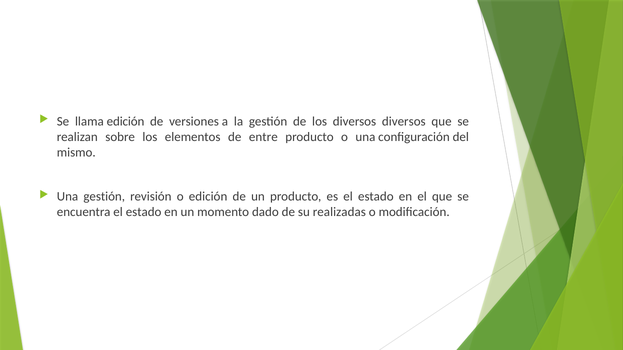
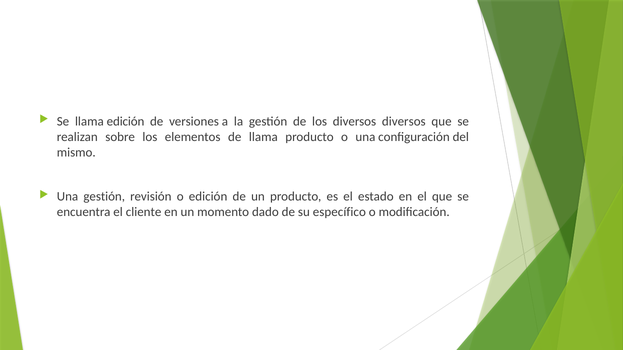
de entre: entre -> llama
encuentra el estado: estado -> cliente
realizadas: realizadas -> específico
